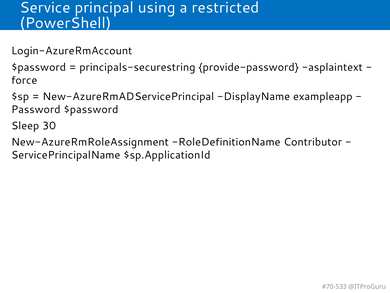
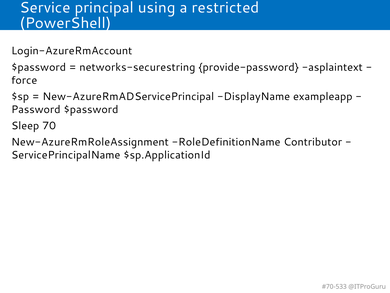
principals-securestring: principals-securestring -> networks-securestring
30: 30 -> 70
